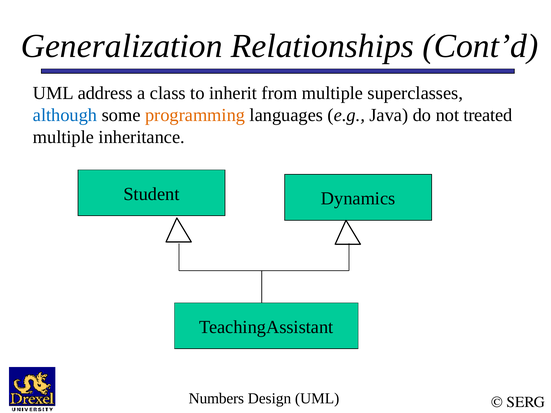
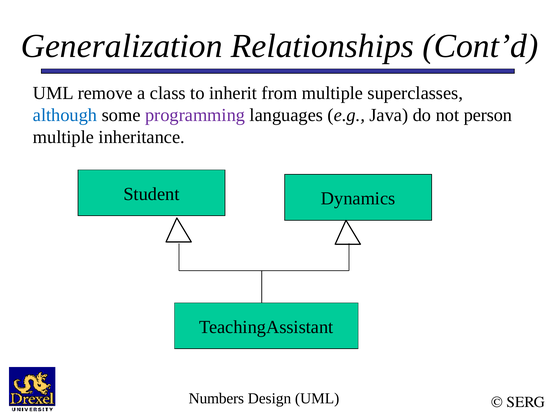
address: address -> remove
programming colour: orange -> purple
treated: treated -> person
